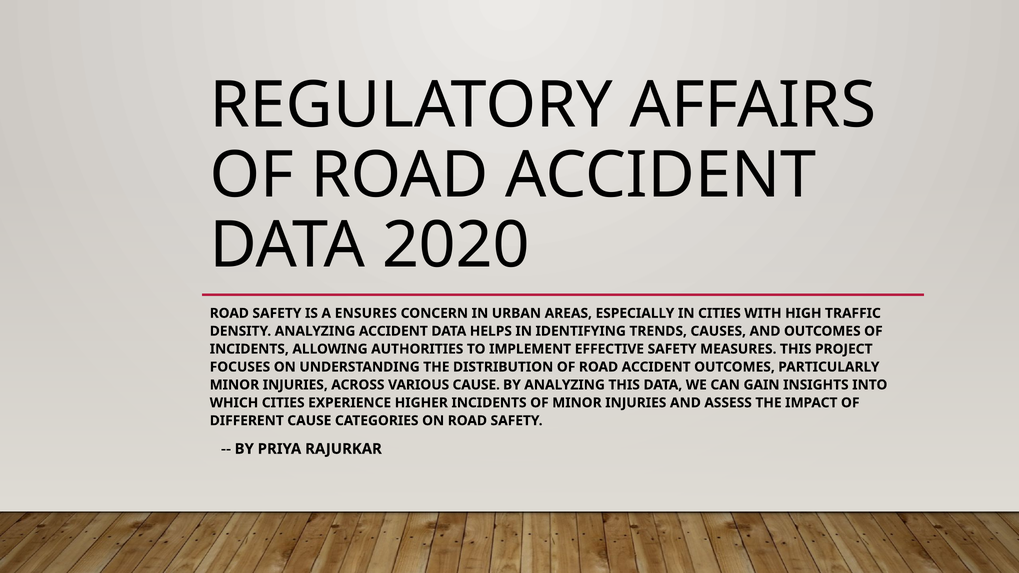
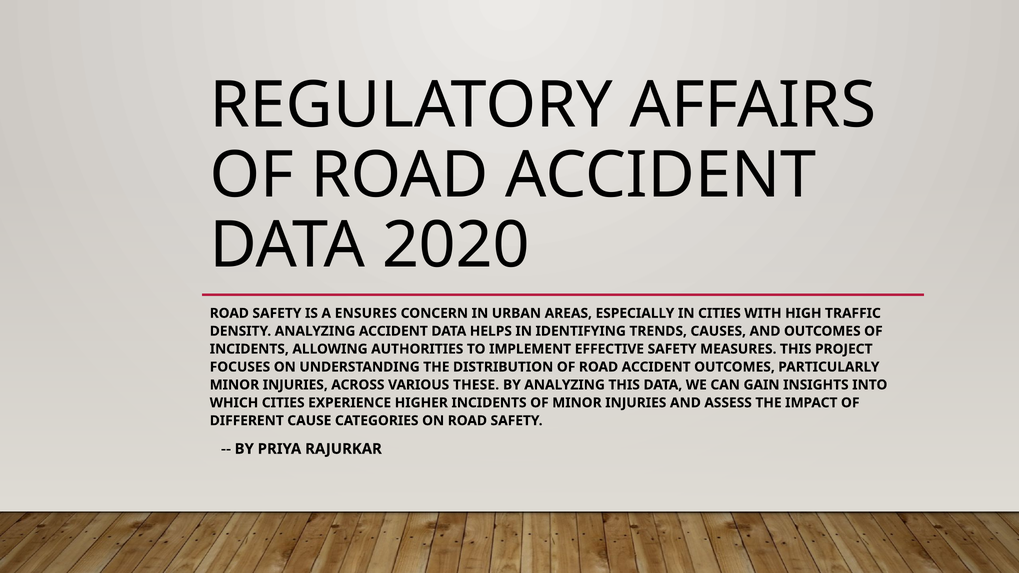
VARIOUS CAUSE: CAUSE -> THESE
